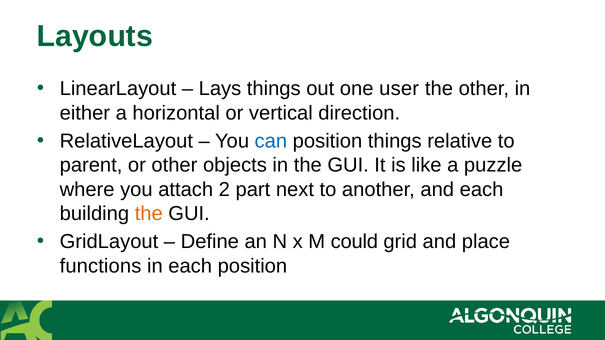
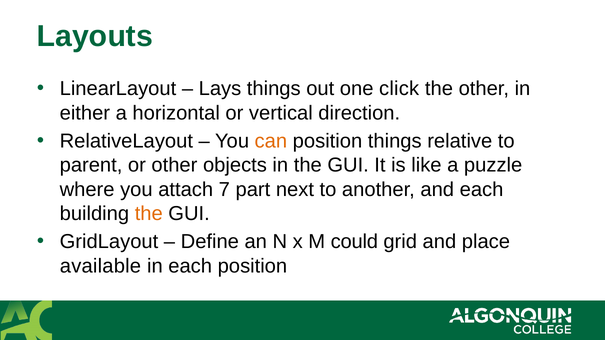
user: user -> click
can colour: blue -> orange
2: 2 -> 7
functions: functions -> available
